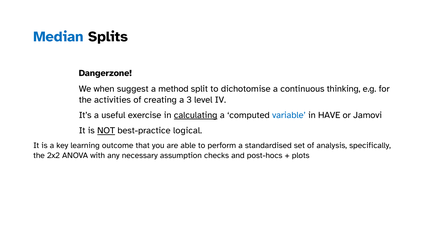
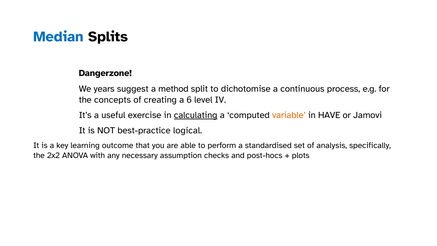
when: when -> years
thinking: thinking -> process
activities: activities -> concepts
3: 3 -> 6
variable colour: blue -> orange
NOT underline: present -> none
